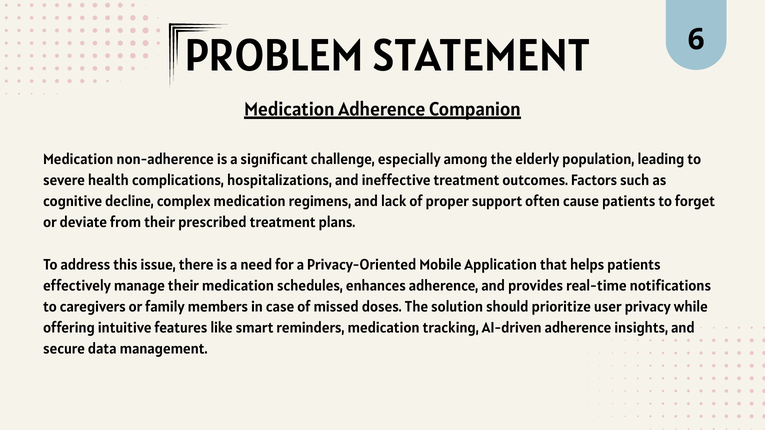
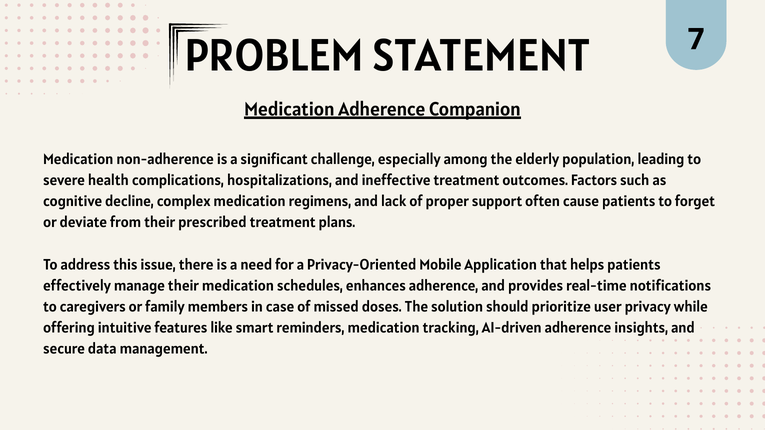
6: 6 -> 7
